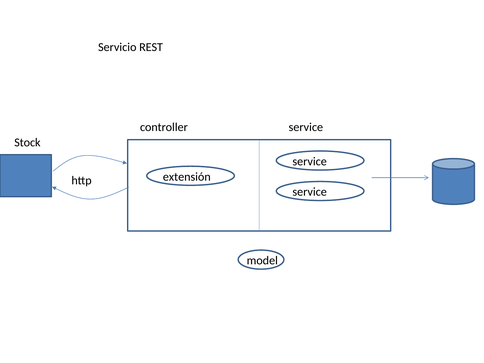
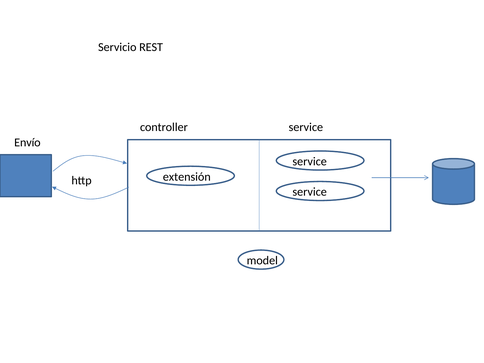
Stock: Stock -> Envío
